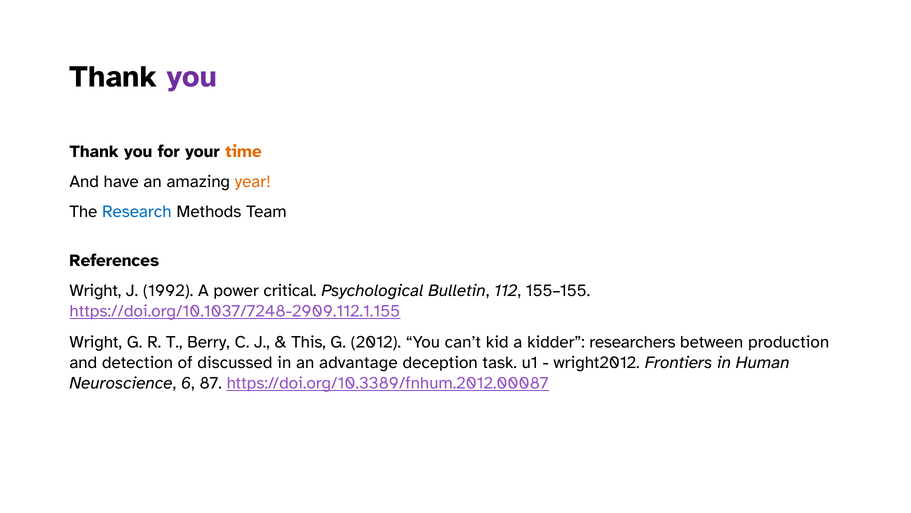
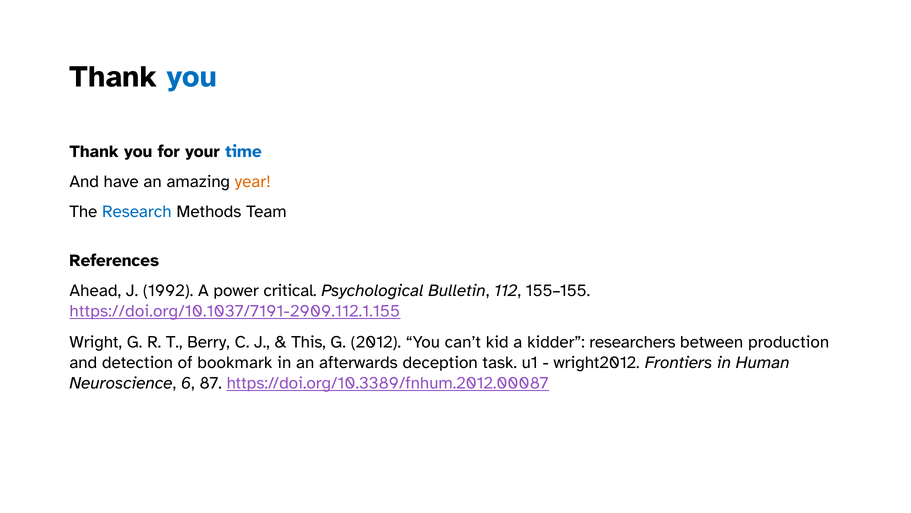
you at (192, 77) colour: purple -> blue
time colour: orange -> blue
Wright at (95, 290): Wright -> Ahead
https://doi.org/10.1037/7248-2909.112.1.155: https://doi.org/10.1037/7248-2909.112.1.155 -> https://doi.org/10.1037/7191-2909.112.1.155
discussed: discussed -> bookmark
advantage: advantage -> afterwards
